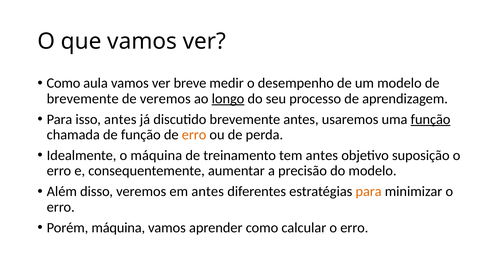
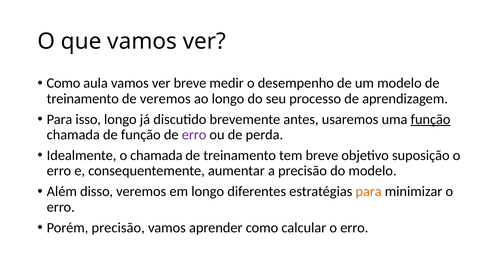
brevemente at (83, 99): brevemente -> treinamento
longo at (228, 99) underline: present -> none
isso antes: antes -> longo
erro at (194, 135) colour: orange -> purple
o máquina: máquina -> chamada
tem antes: antes -> breve
em antes: antes -> longo
Porém máquina: máquina -> precisão
